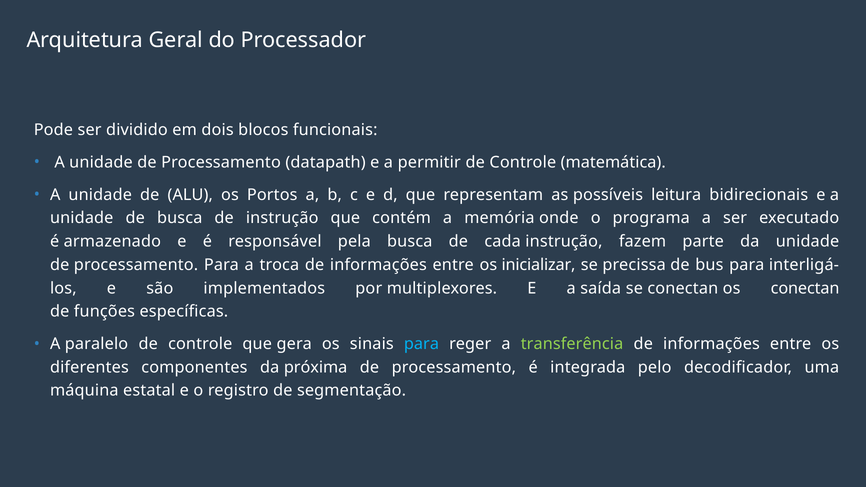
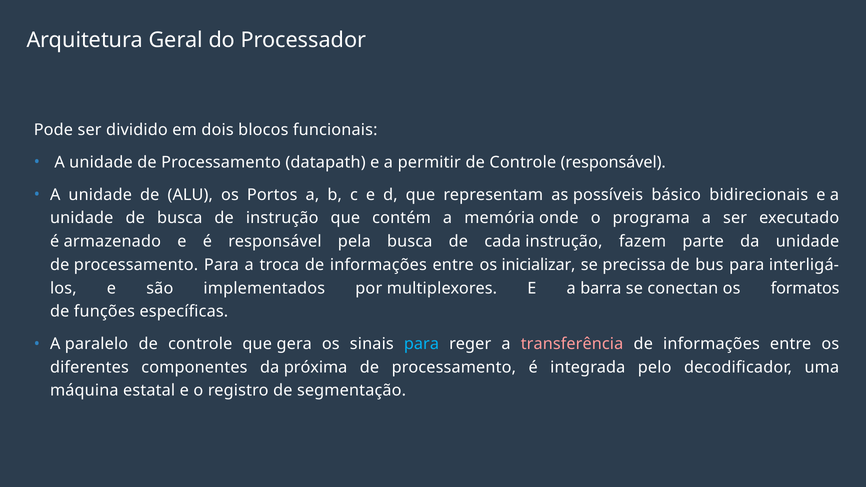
Controle matemática: matemática -> responsável
leitura: leitura -> básico
saída: saída -> barra
os conectan: conectan -> formatos
transferência colour: light green -> pink
